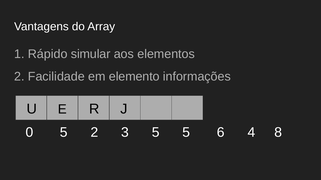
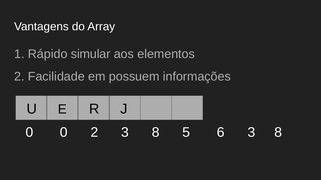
elemento: elemento -> possuem
0 5: 5 -> 0
2 3 5: 5 -> 8
6 4: 4 -> 3
